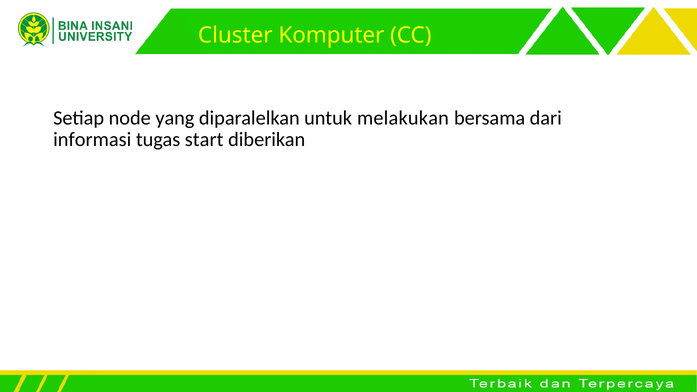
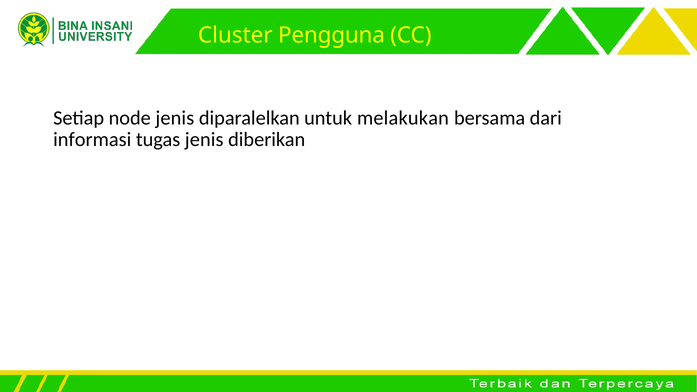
Komputer: Komputer -> Pengguna
node yang: yang -> jenis
tugas start: start -> jenis
